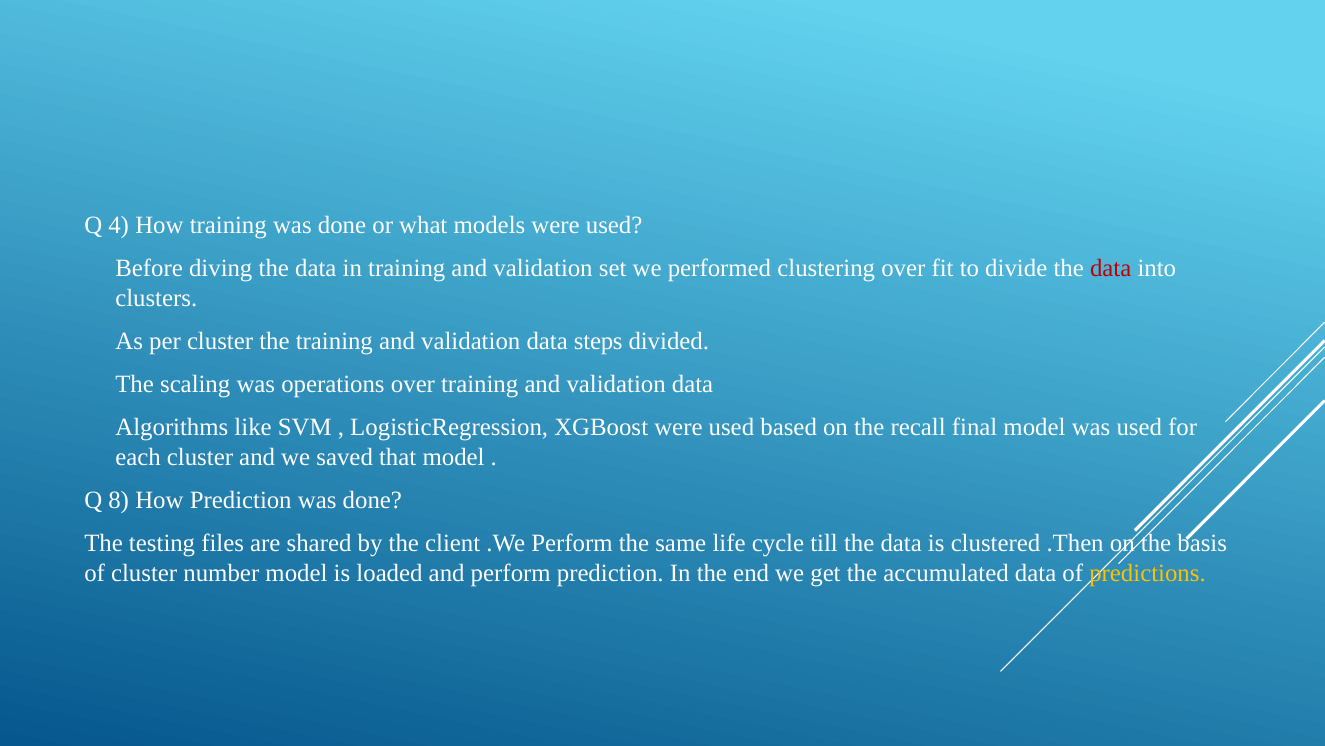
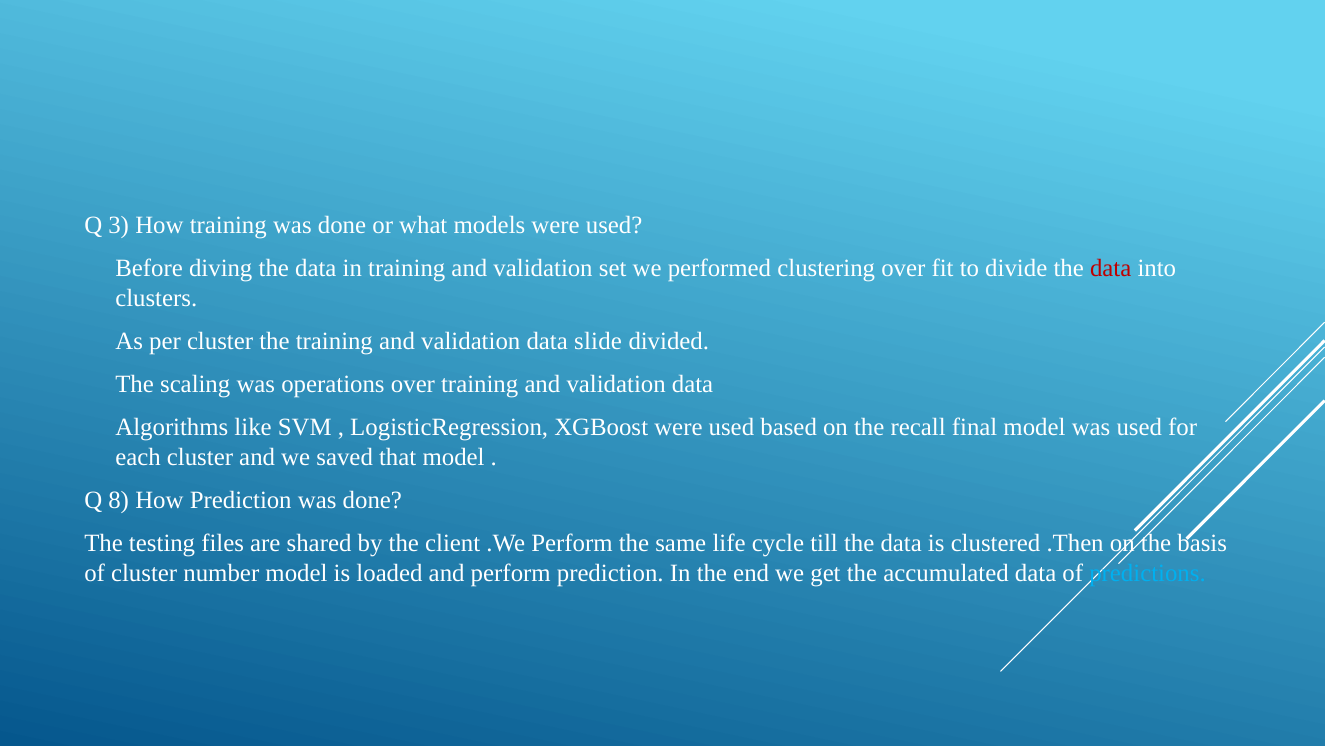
4: 4 -> 3
steps: steps -> slide
predictions colour: yellow -> light blue
